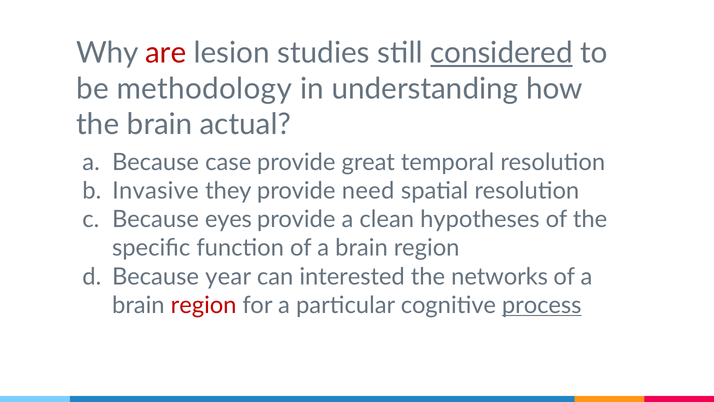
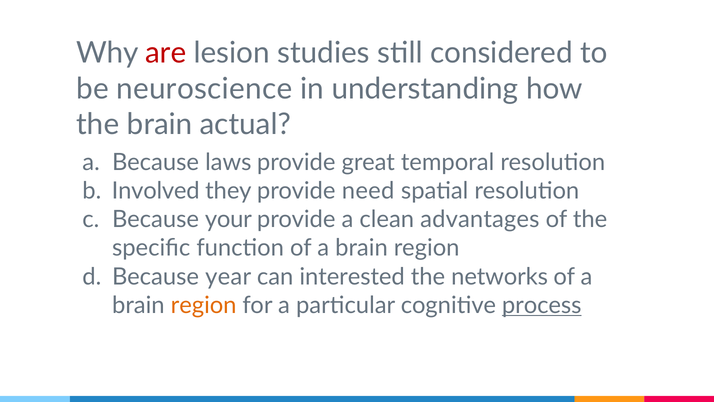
considered underline: present -> none
methodology: methodology -> neuroscience
case: case -> laws
Invasive: Invasive -> Involved
eyes: eyes -> your
hypotheses: hypotheses -> advantages
region at (204, 305) colour: red -> orange
